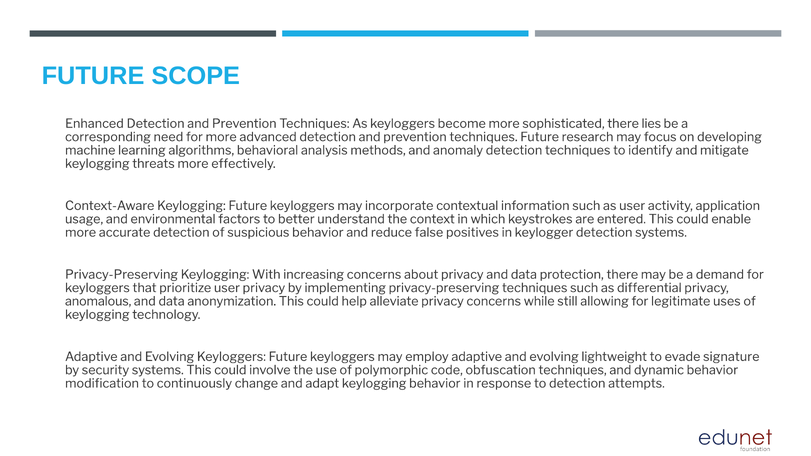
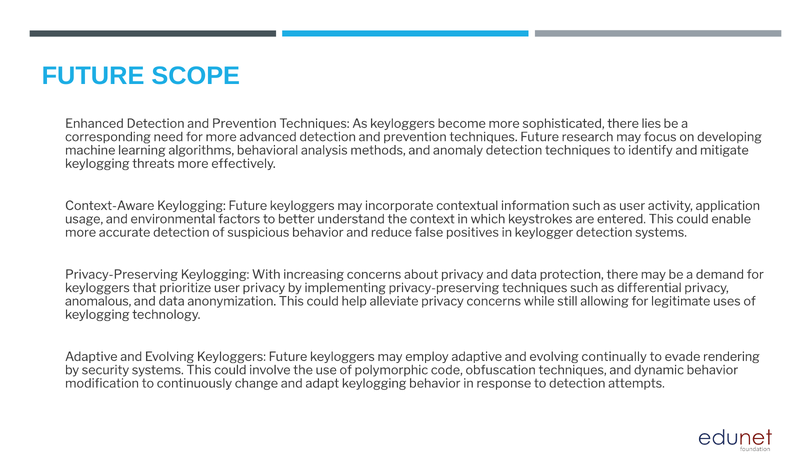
lightweight: lightweight -> continually
signature: signature -> rendering
